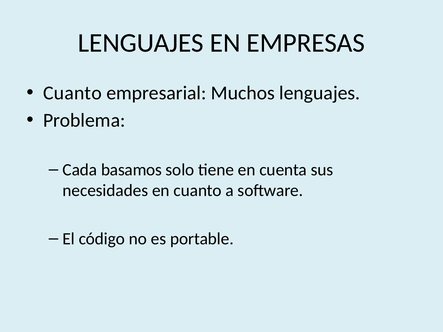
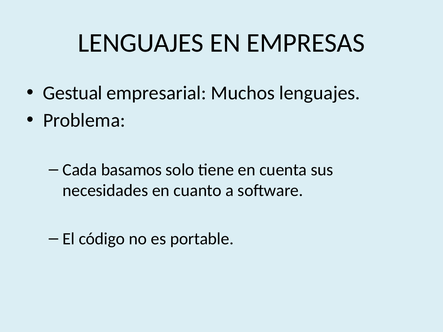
Cuanto at (73, 93): Cuanto -> Gestual
